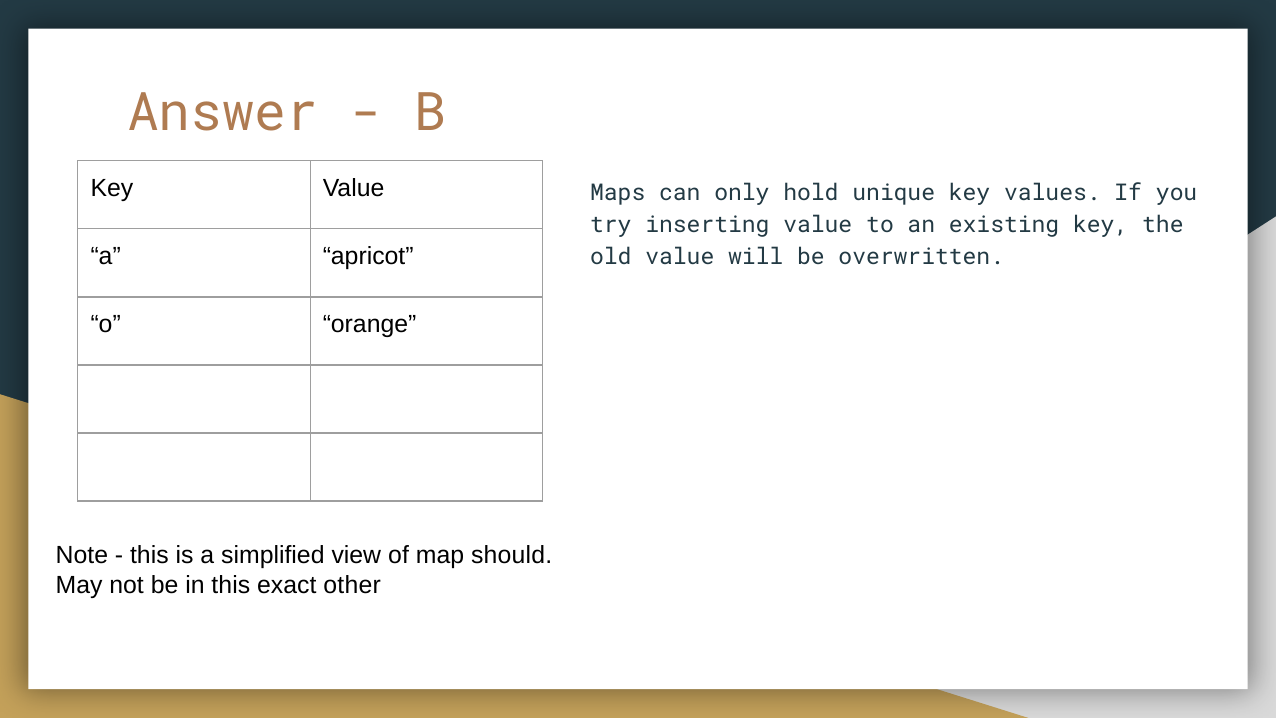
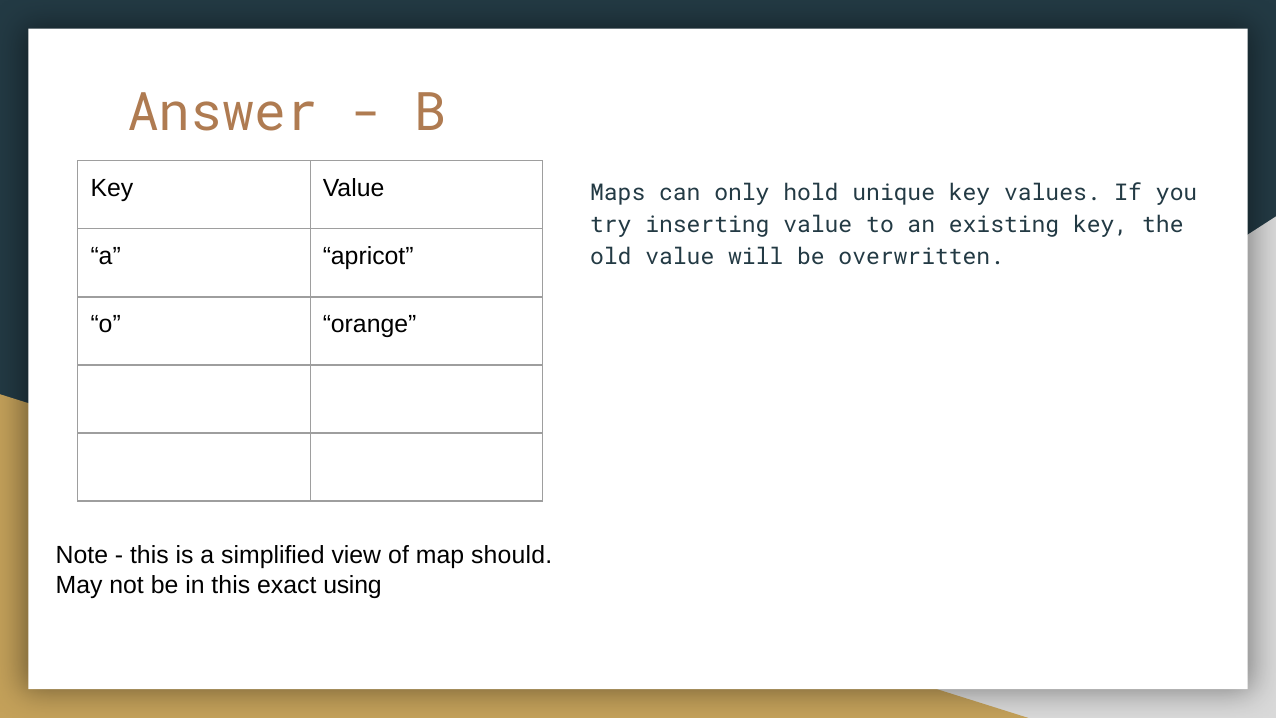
other: other -> using
